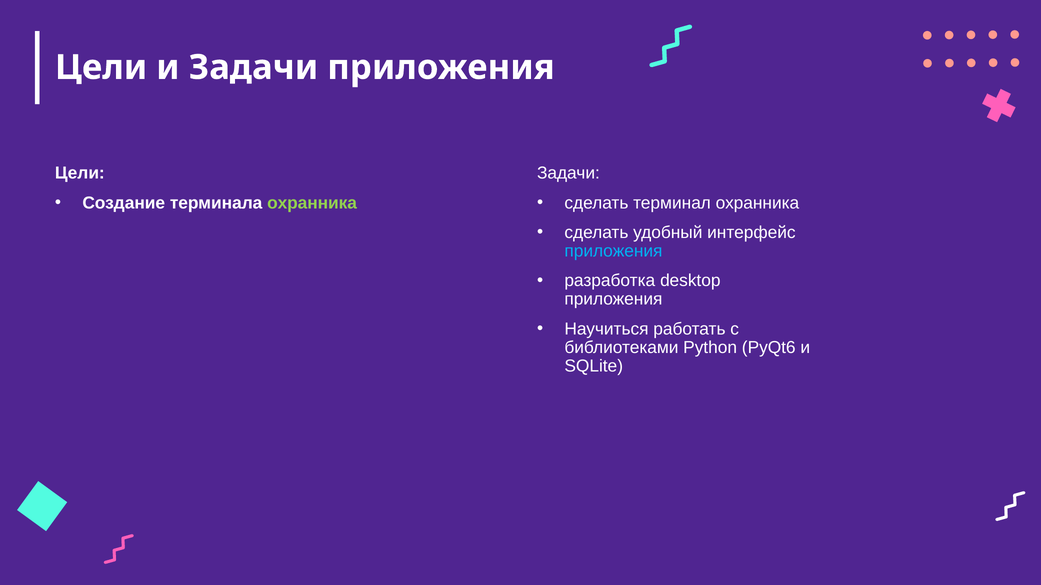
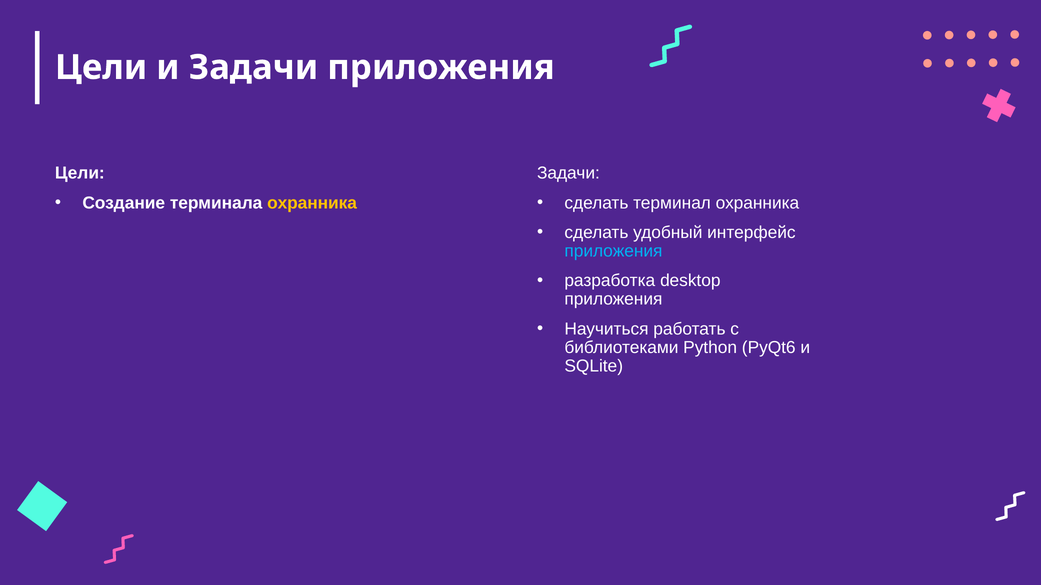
охранника at (312, 203) colour: light green -> yellow
